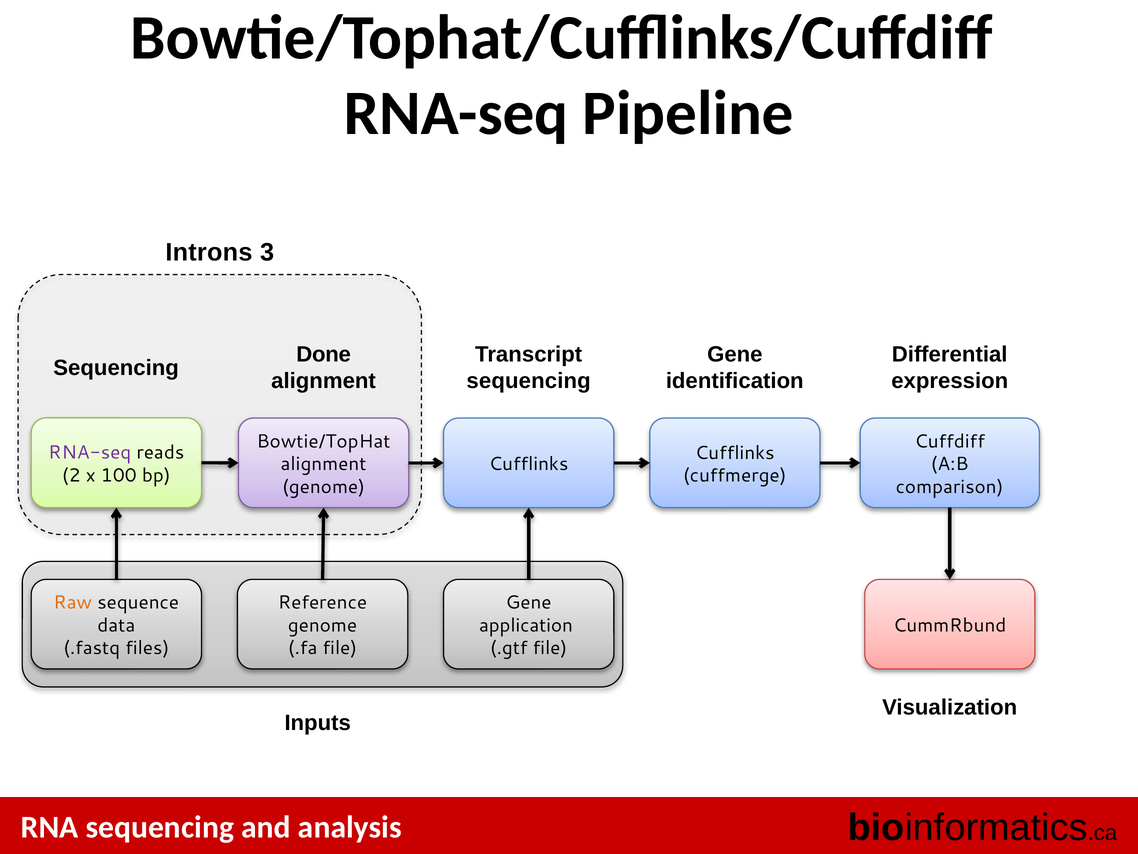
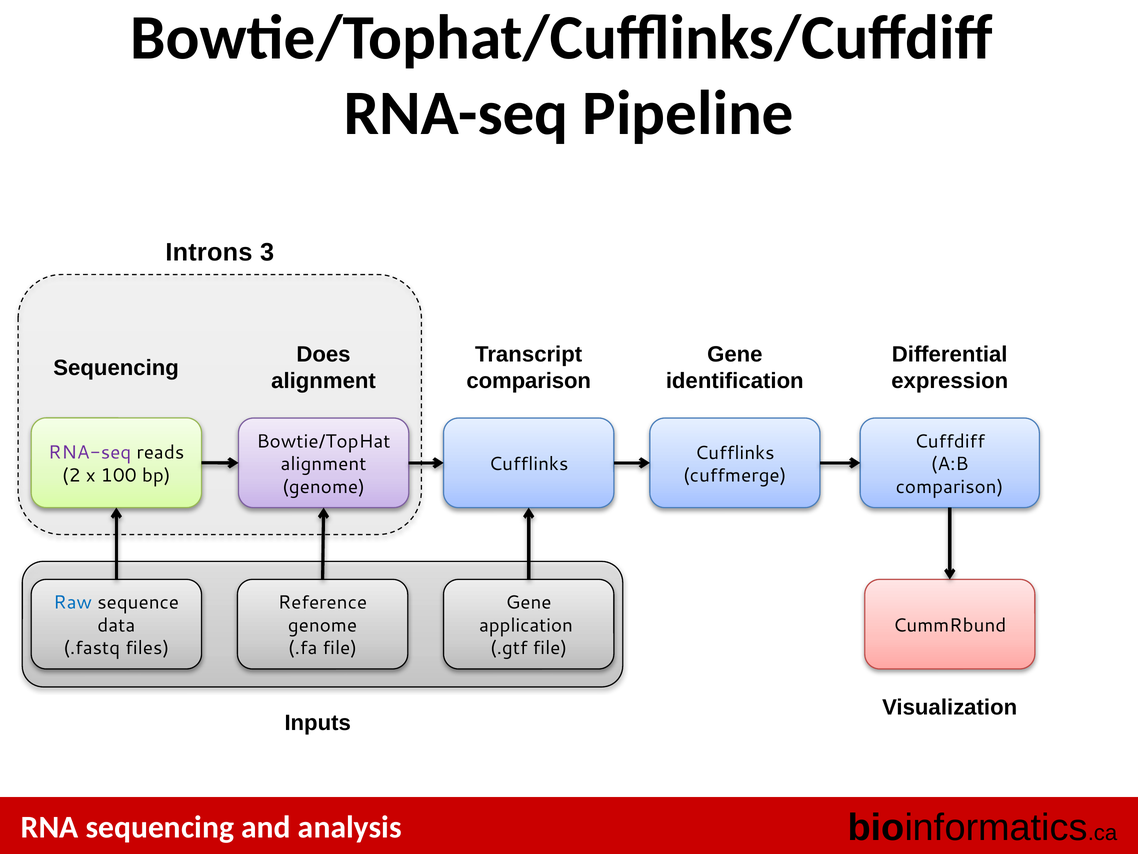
Done: Done -> Does
sequencing at (529, 381): sequencing -> comparison
Raw colour: orange -> blue
